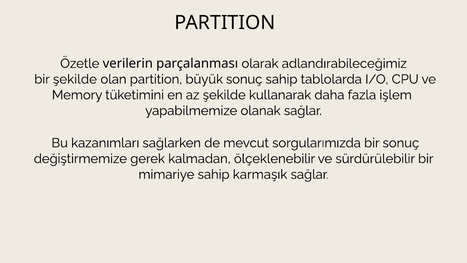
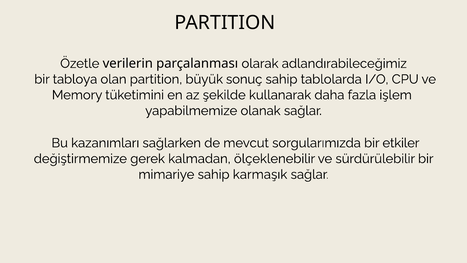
bir şekilde: şekilde -> tabloya
bir sonuç: sonuç -> etkiler
